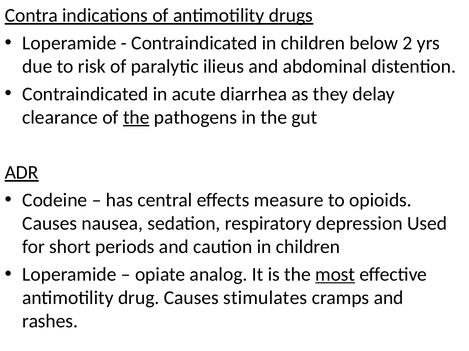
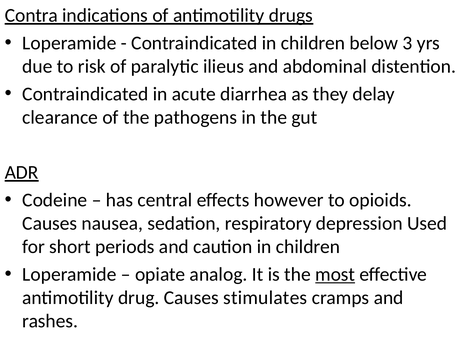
2: 2 -> 3
the at (136, 118) underline: present -> none
measure: measure -> however
